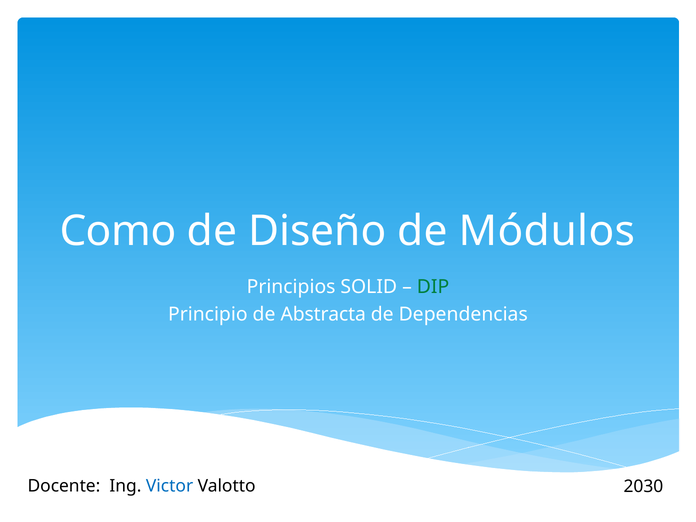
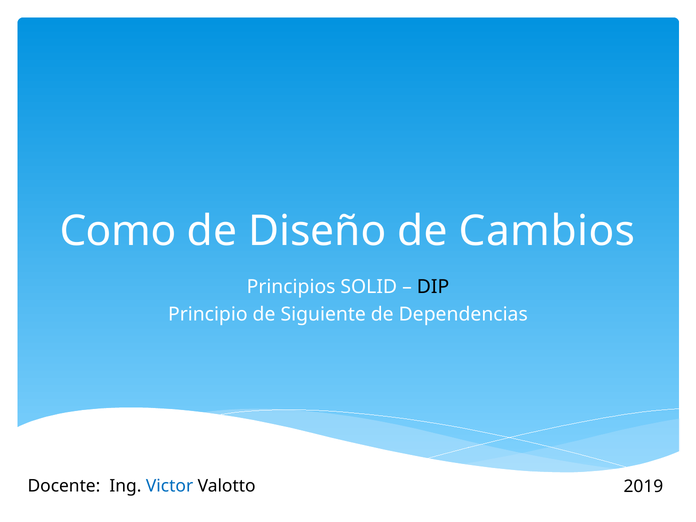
Módulos: Módulos -> Cambios
DIP colour: green -> black
Abstracta: Abstracta -> Siguiente
2030: 2030 -> 2019
